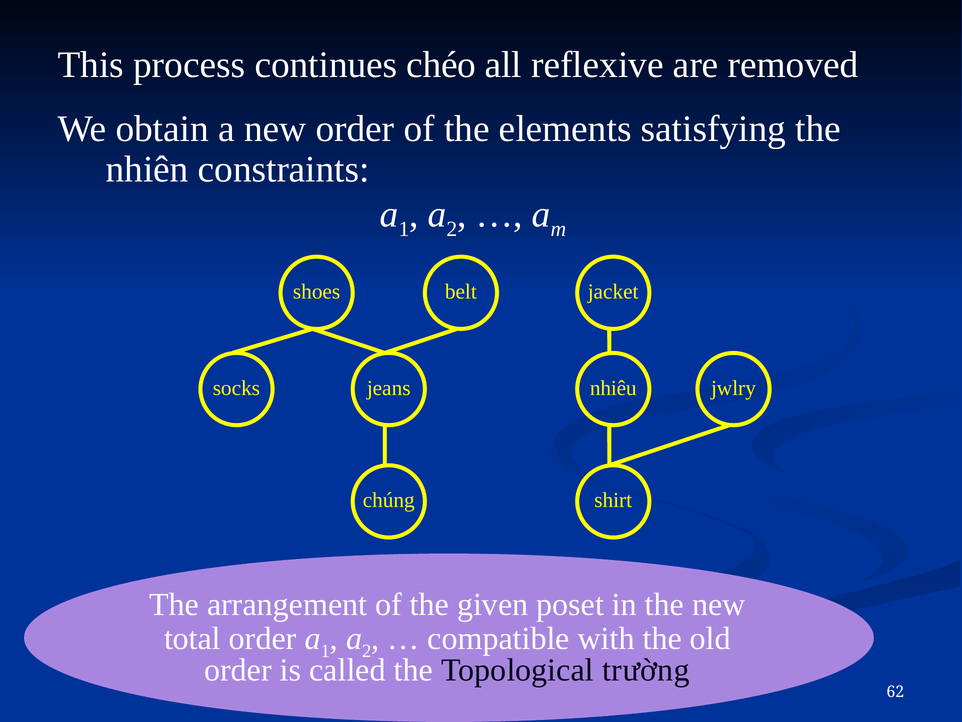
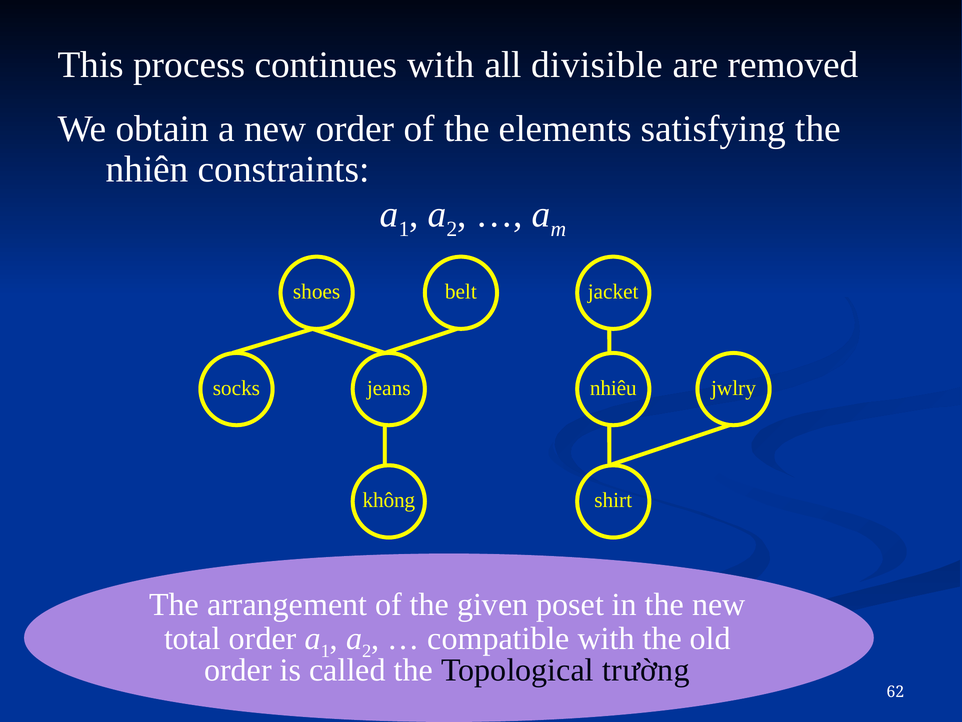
continues chéo: chéo -> with
reflexive: reflexive -> divisible
chúng: chúng -> không
